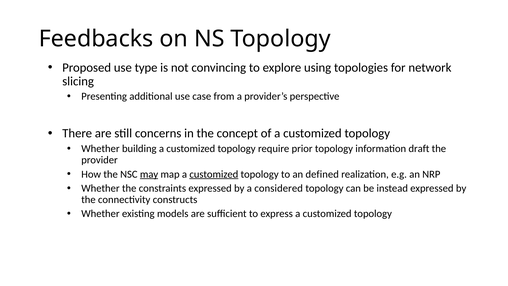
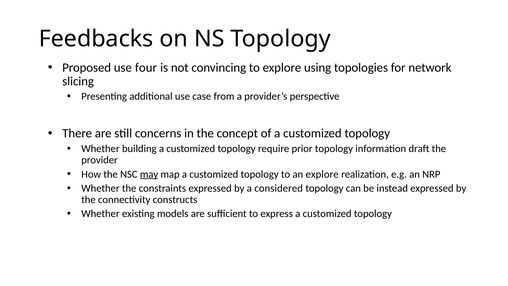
type: type -> four
customized at (214, 174) underline: present -> none
an defined: defined -> explore
